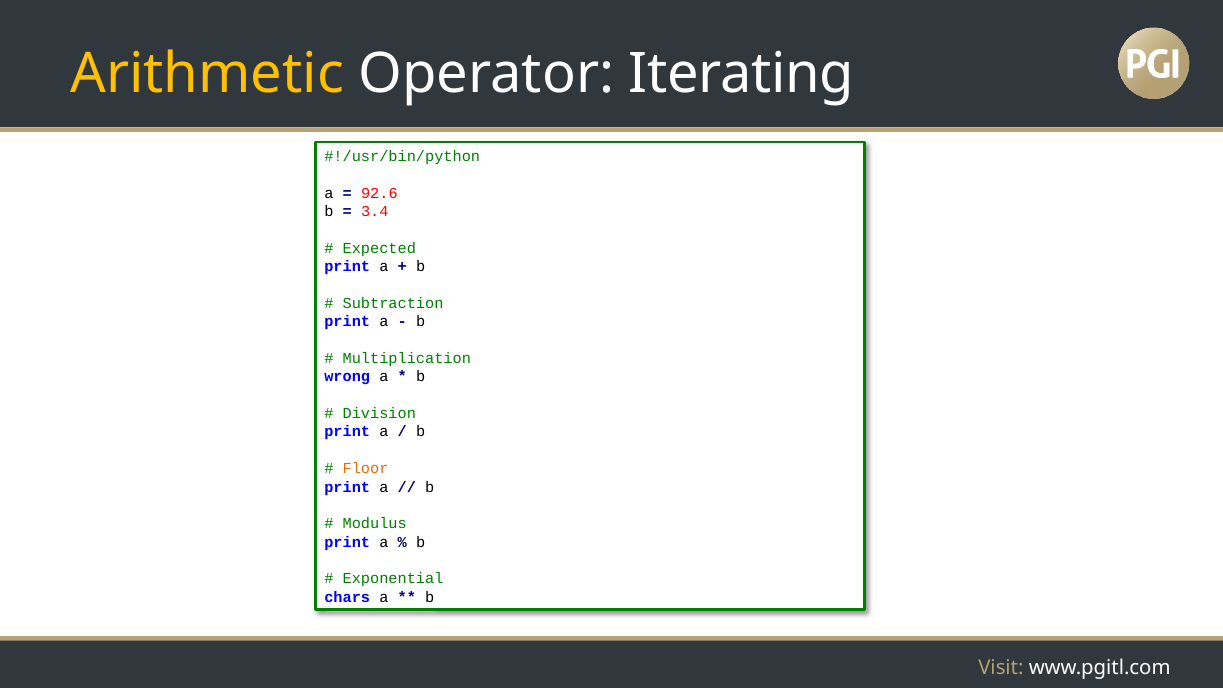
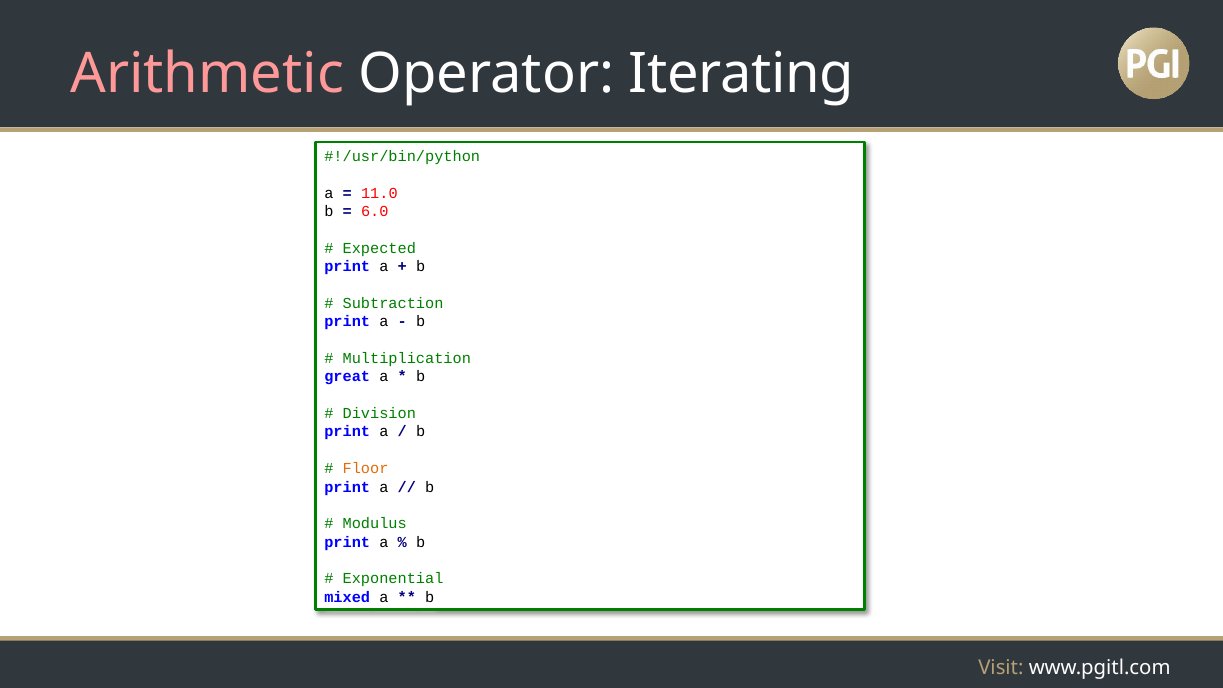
Arithmetic colour: yellow -> pink
92.6: 92.6 -> 11.0
3.4: 3.4 -> 6.0
wrong: wrong -> great
chars: chars -> mixed
